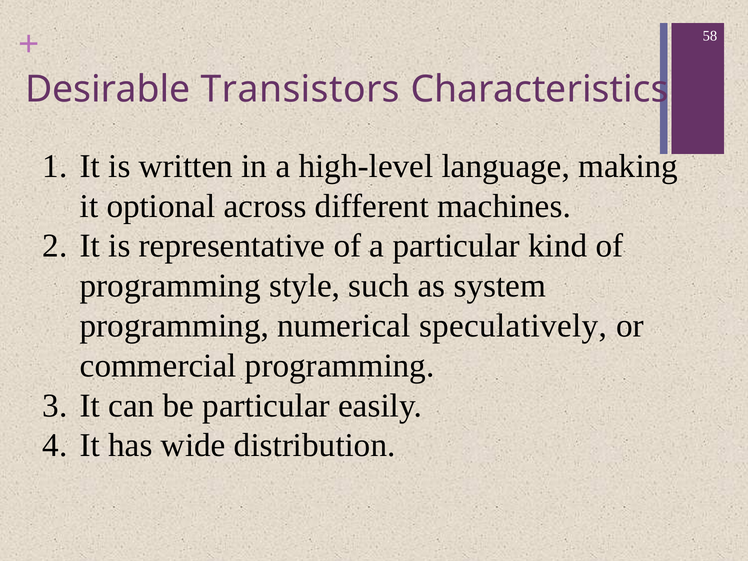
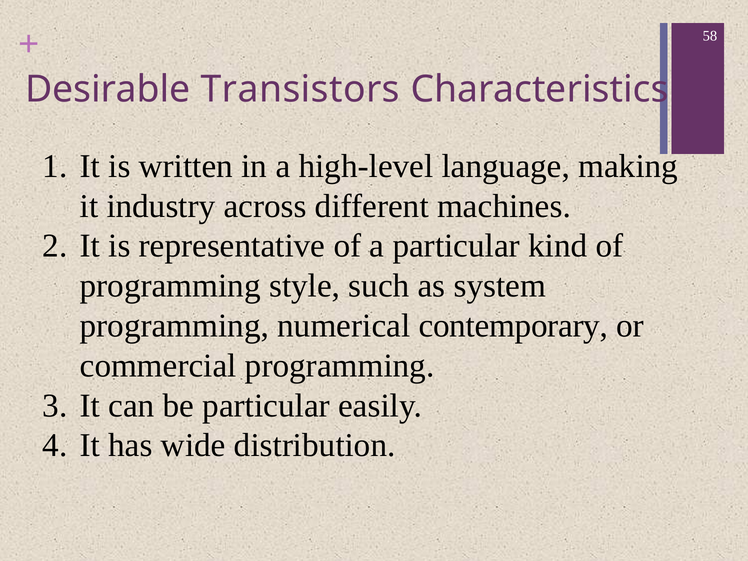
optional: optional -> industry
speculatively: speculatively -> contemporary
